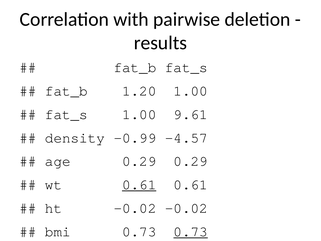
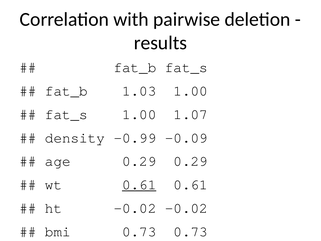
1.20: 1.20 -> 1.03
9.61: 9.61 -> 1.07
-4.57: -4.57 -> -0.09
0.73 at (191, 231) underline: present -> none
